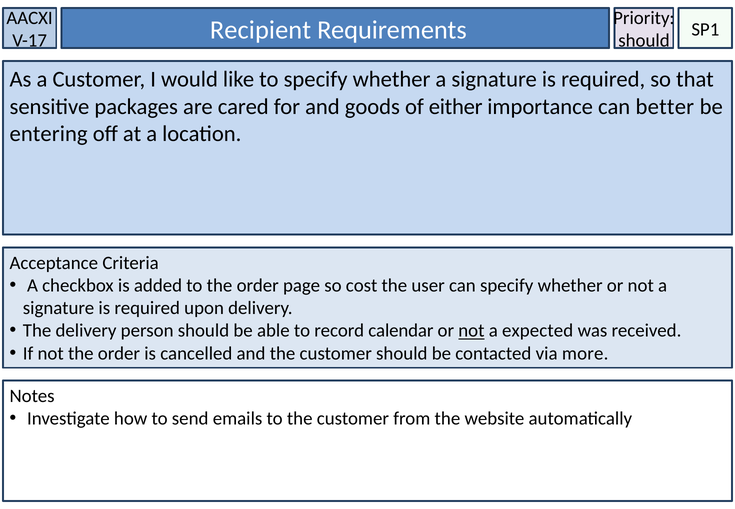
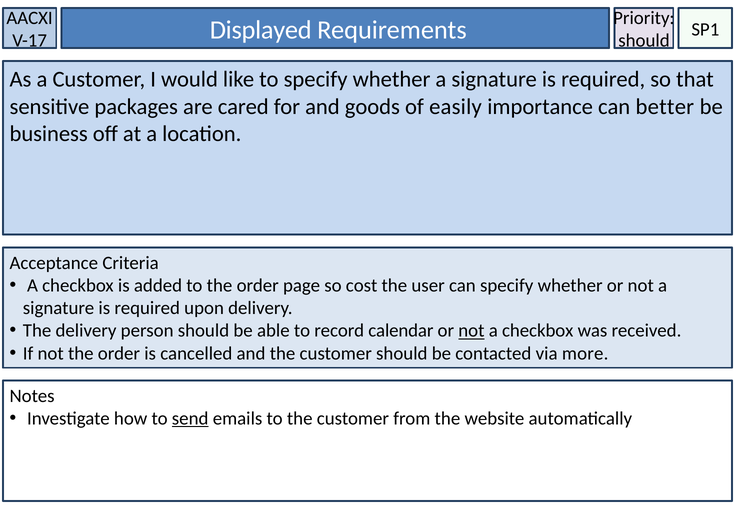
Recipient: Recipient -> Displayed
either: either -> easily
entering: entering -> business
expected at (538, 331): expected -> checkbox
send underline: none -> present
